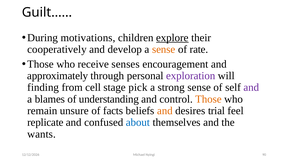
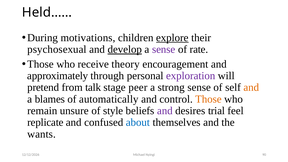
Guilt……: Guilt…… -> Held……
cooperatively: cooperatively -> psychosexual
develop underline: none -> present
sense at (164, 49) colour: orange -> purple
senses: senses -> theory
finding: finding -> pretend
cell: cell -> talk
pick: pick -> peer
and at (251, 87) colour: purple -> orange
understanding: understanding -> automatically
facts: facts -> style
and at (165, 111) colour: orange -> purple
